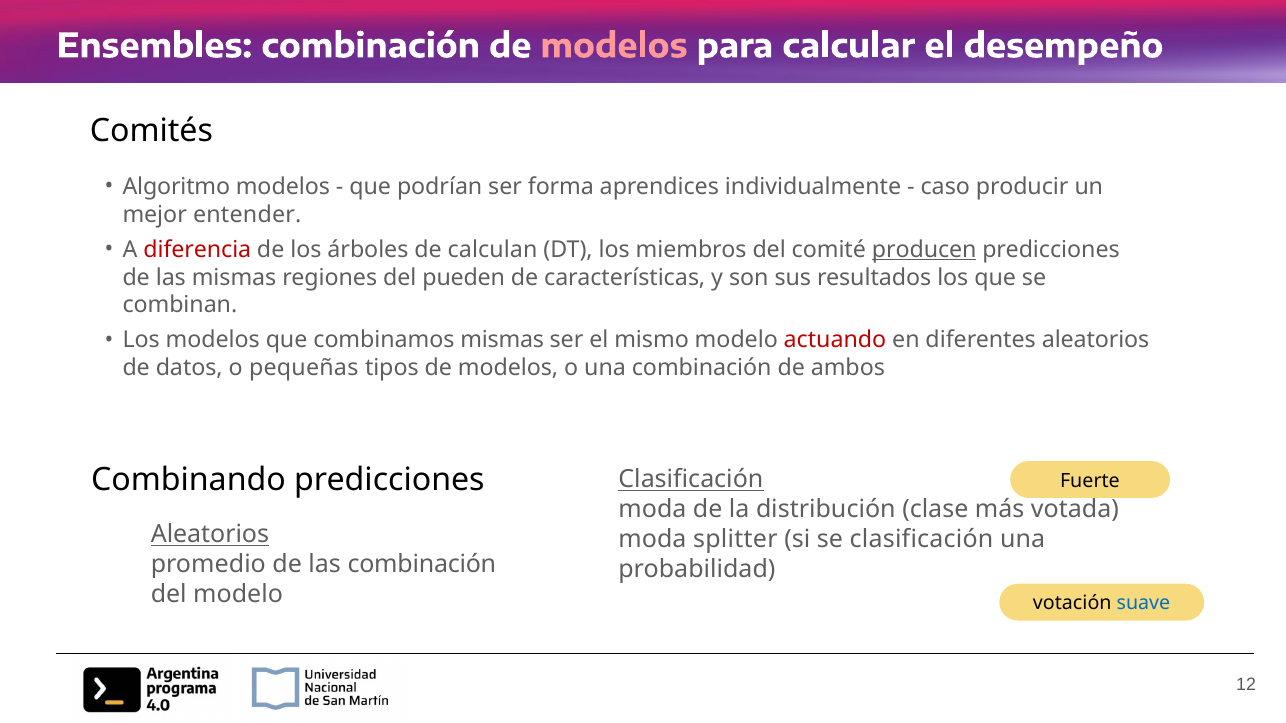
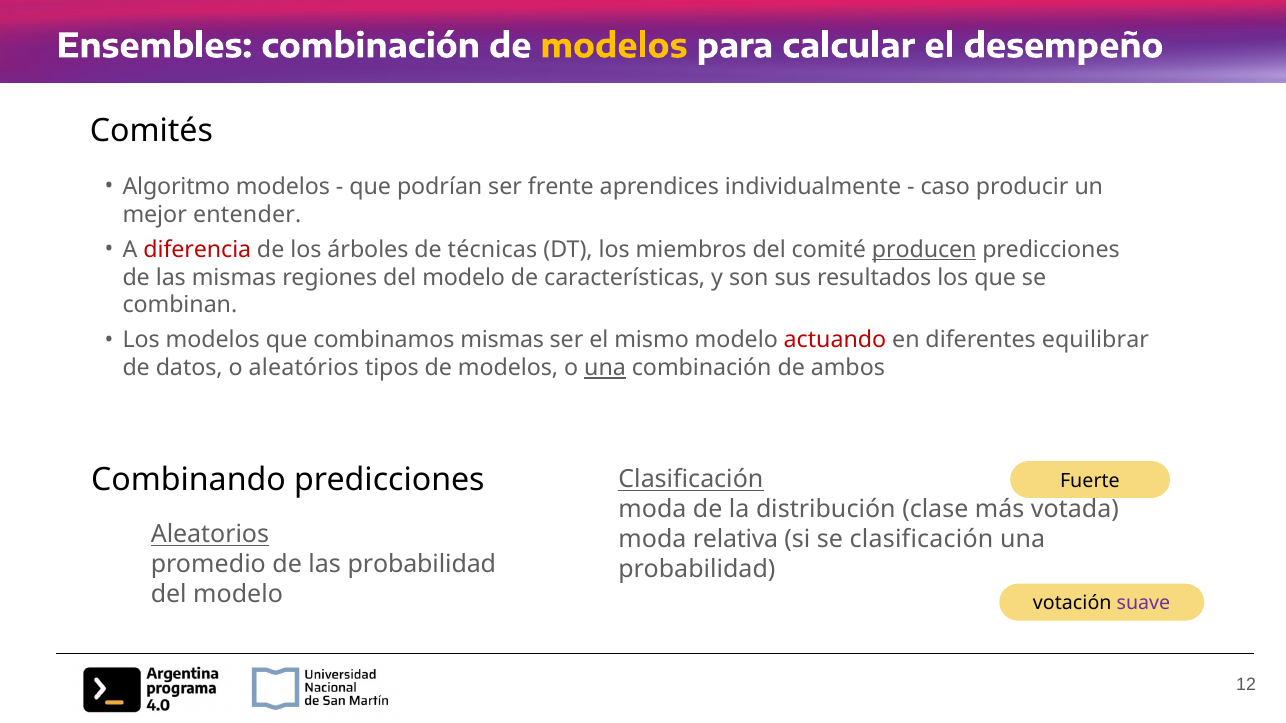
modelos at (614, 46) colour: pink -> yellow
forma: forma -> frente
calculan: calculan -> técnicas
regiones del pueden: pueden -> modelo
diferentes aleatorios: aleatorios -> equilibrar
pequeñas: pequeñas -> aleatórios
una at (605, 368) underline: none -> present
splitter: splitter -> relativa
las combinación: combinación -> probabilidad
suave colour: blue -> purple
